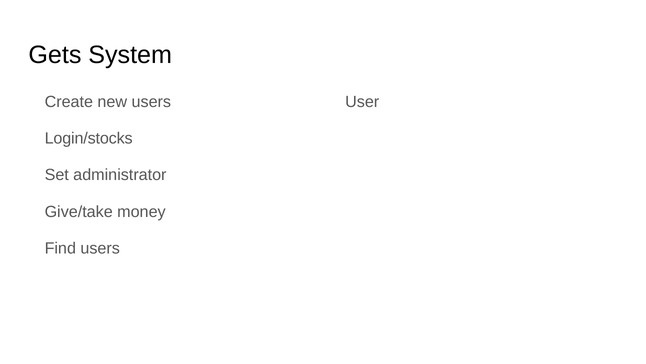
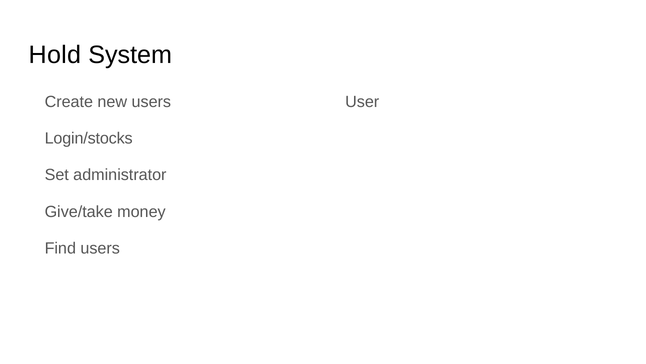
Gets: Gets -> Hold
